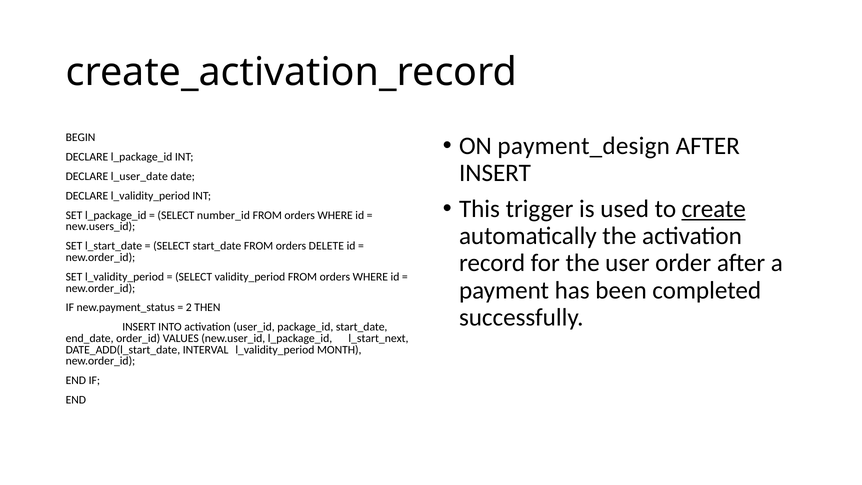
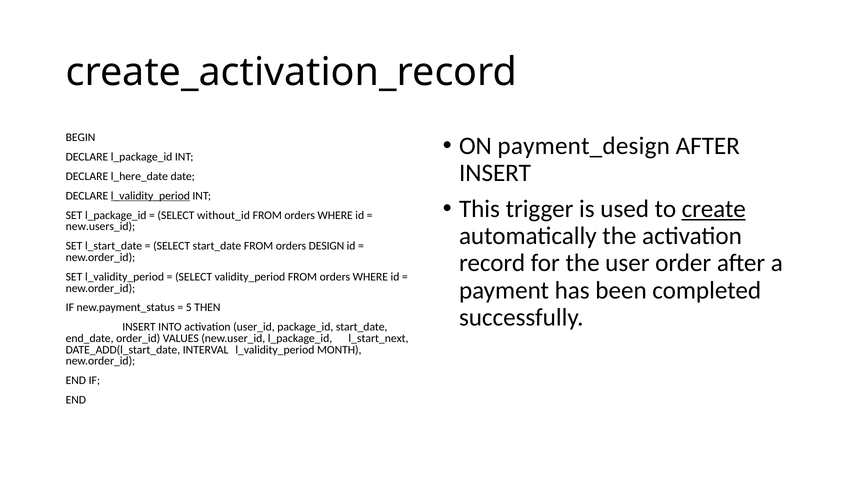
l_user_date: l_user_date -> l_here_date
l_validity_period at (150, 196) underline: none -> present
number_id: number_id -> without_id
DELETE: DELETE -> DESIGN
2: 2 -> 5
